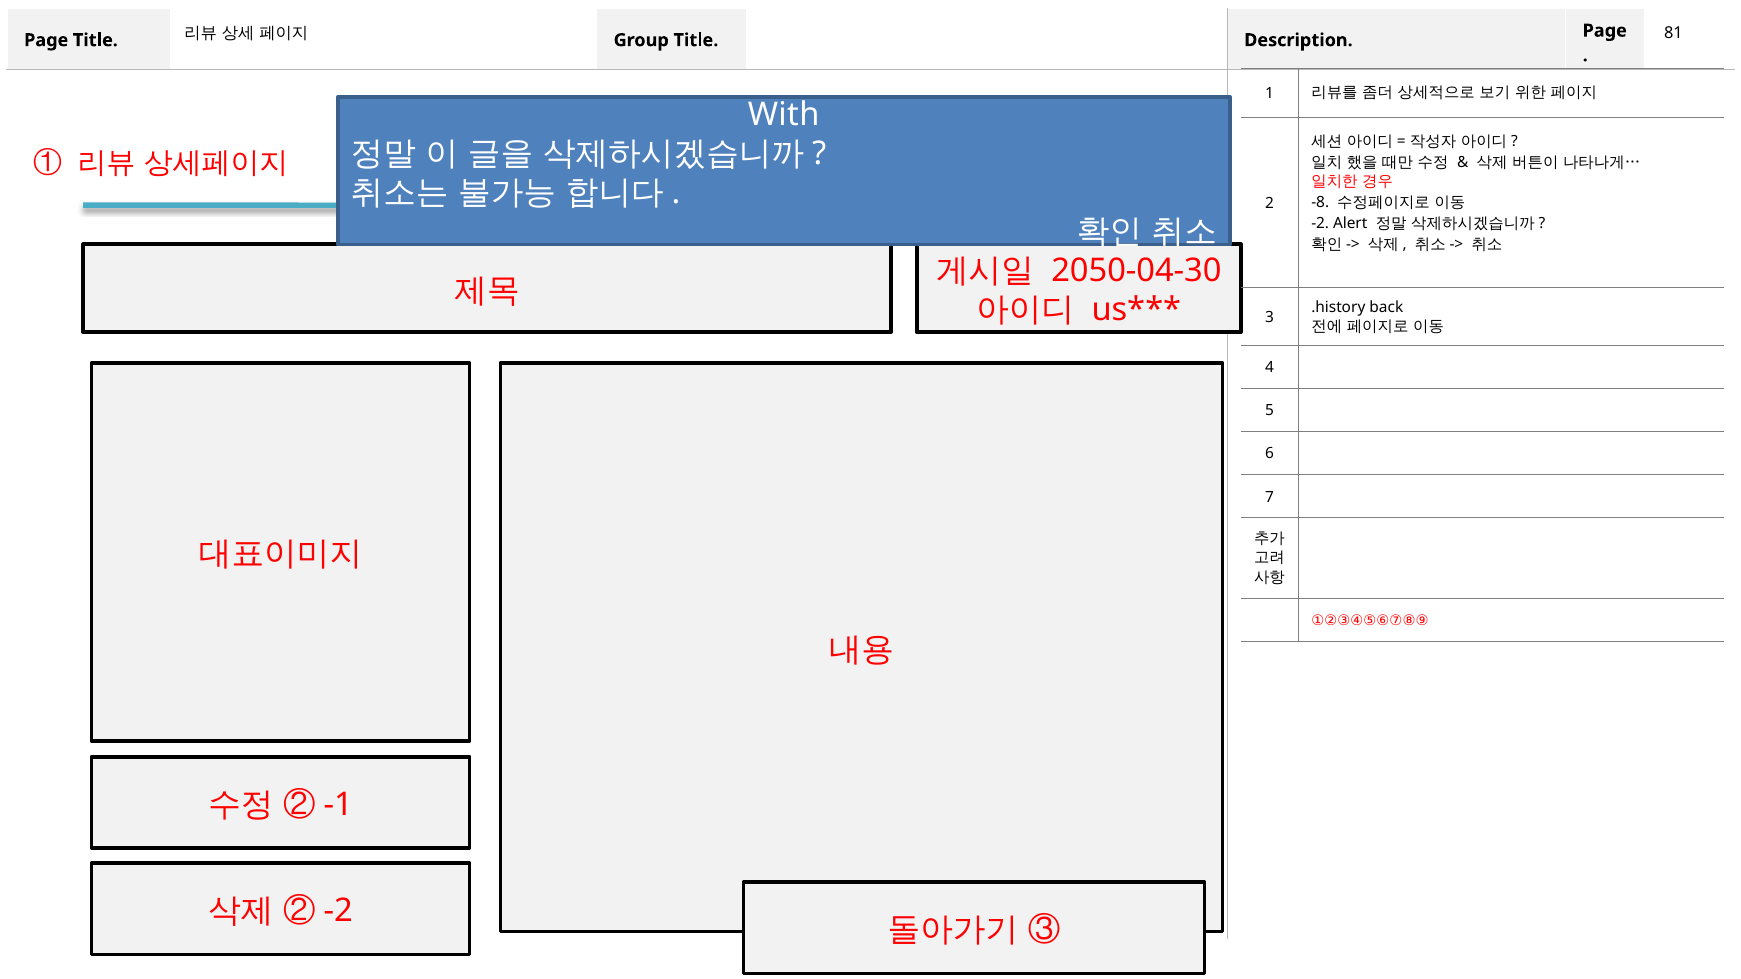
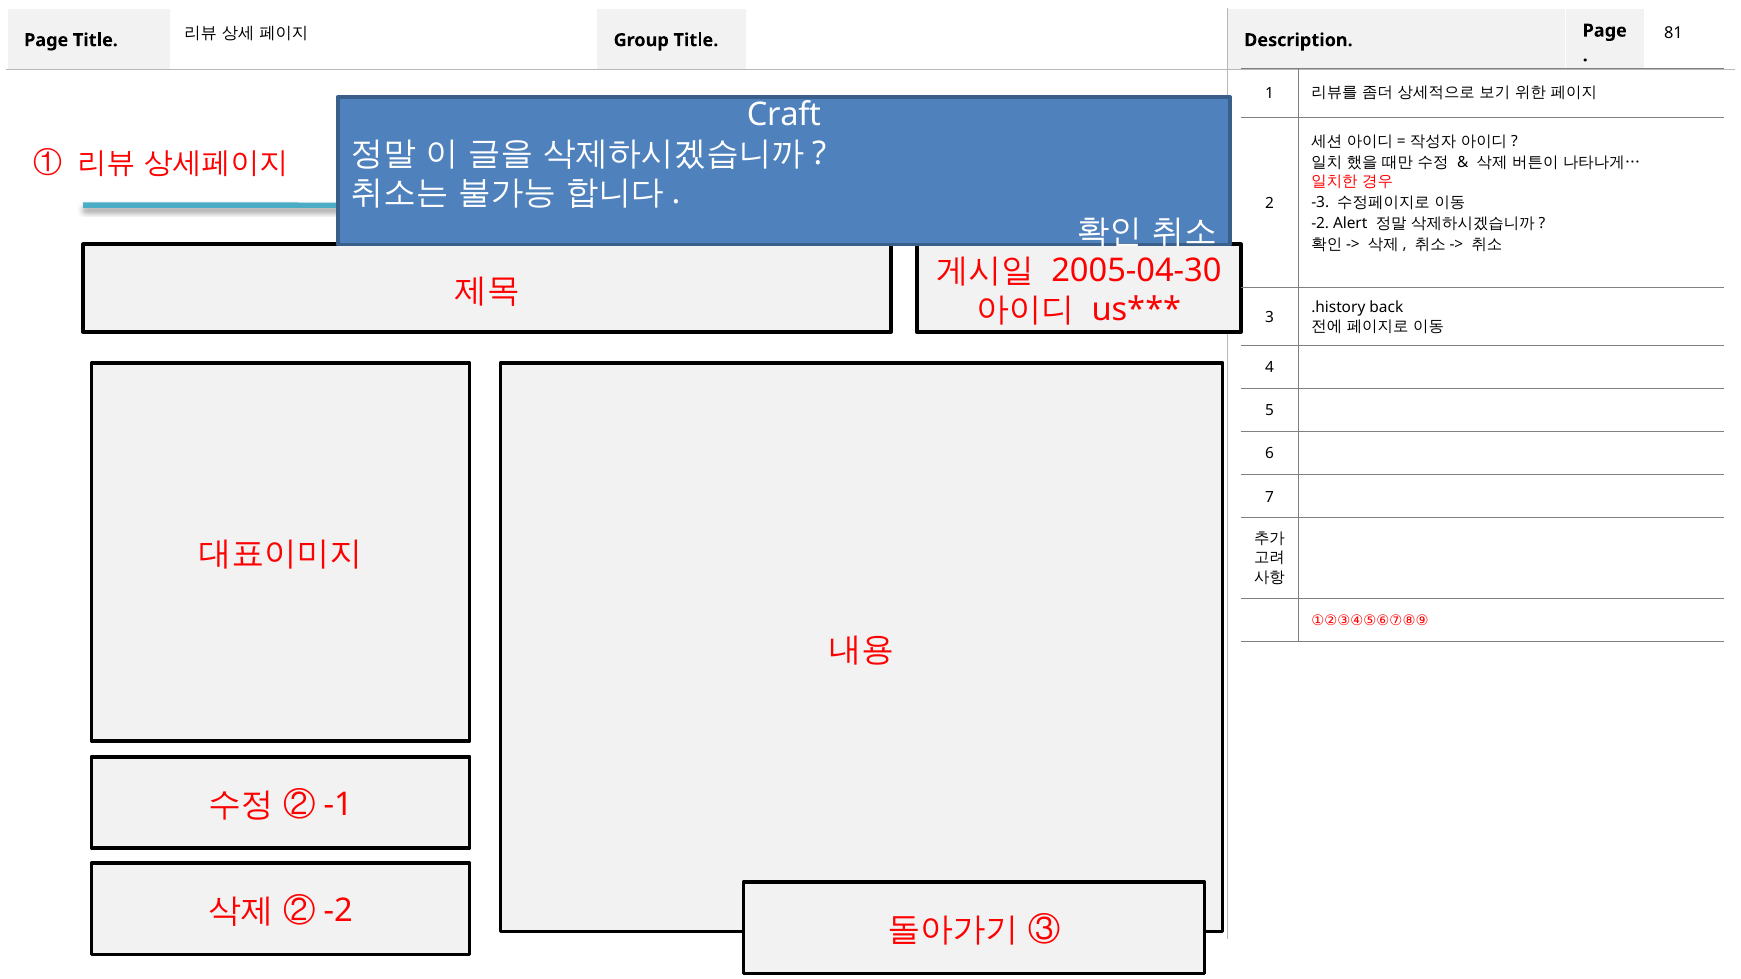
With: With -> Craft
-8: -8 -> -3
2050-04-30: 2050-04-30 -> 2005-04-30
